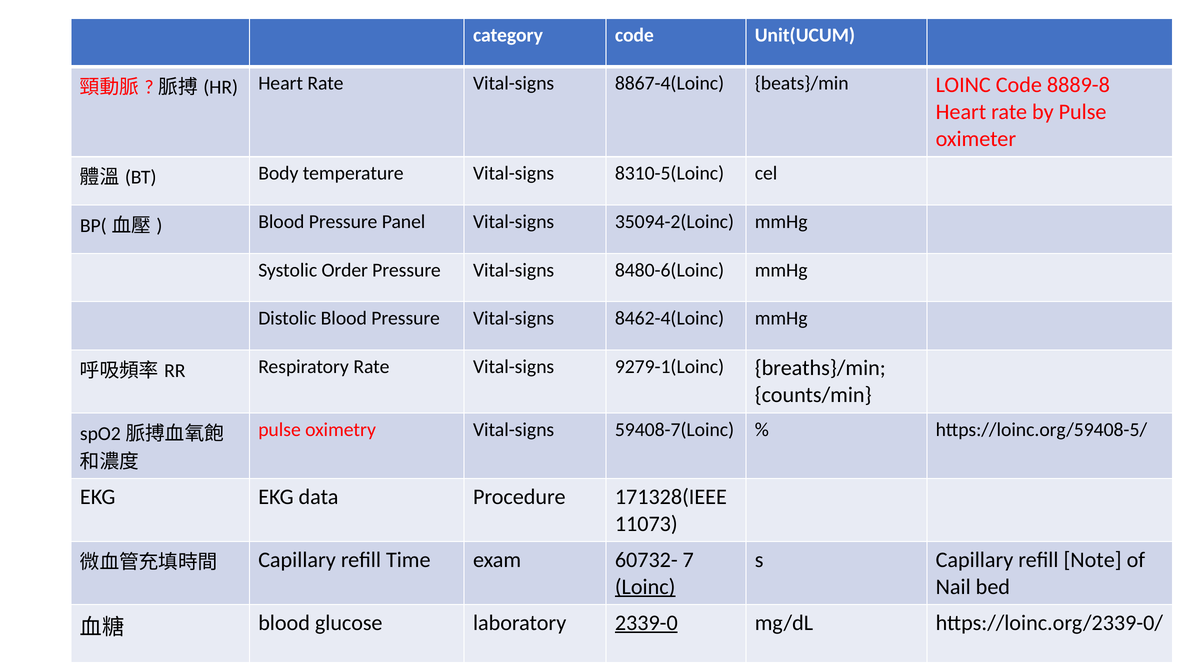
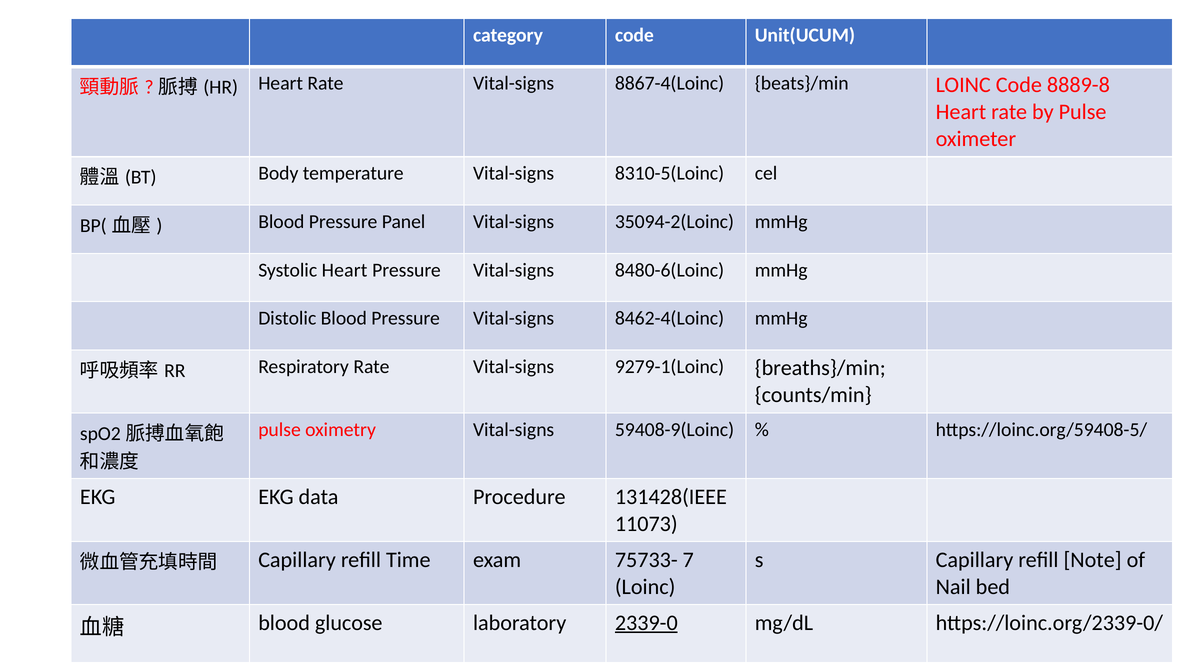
Systolic Order: Order -> Heart
59408-7(Loinc: 59408-7(Loinc -> 59408-9(Loinc
171328(IEEE: 171328(IEEE -> 131428(IEEE
60732-: 60732- -> 75733-
Loinc at (645, 587) underline: present -> none
